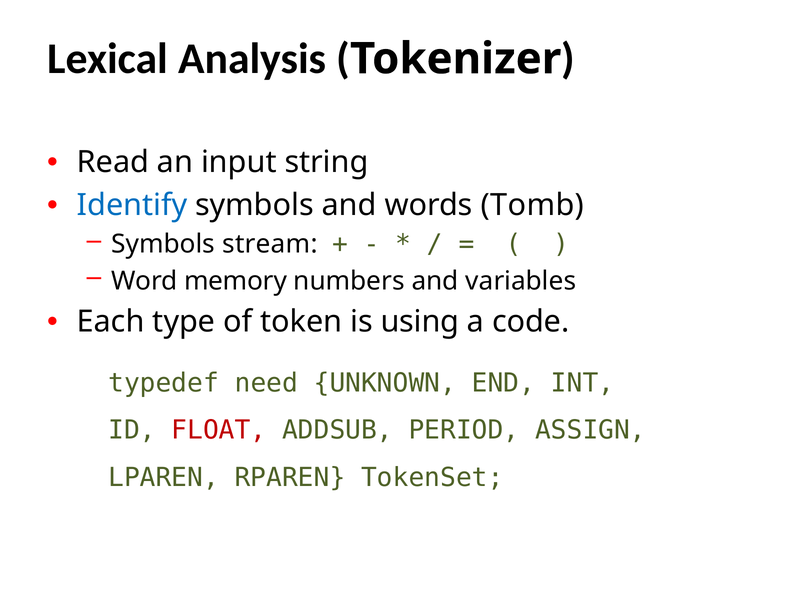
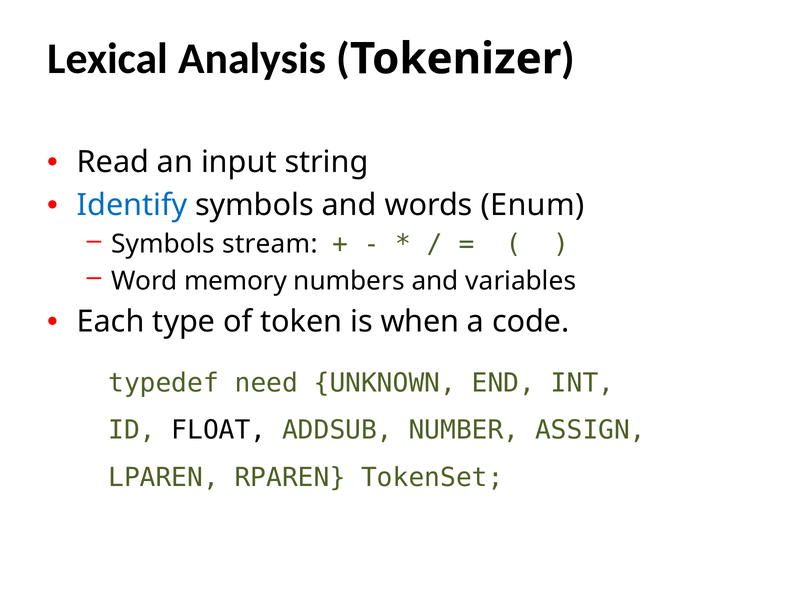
Tomb: Tomb -> Enum
using: using -> when
FLOAT colour: red -> black
PERIOD: PERIOD -> NUMBER
